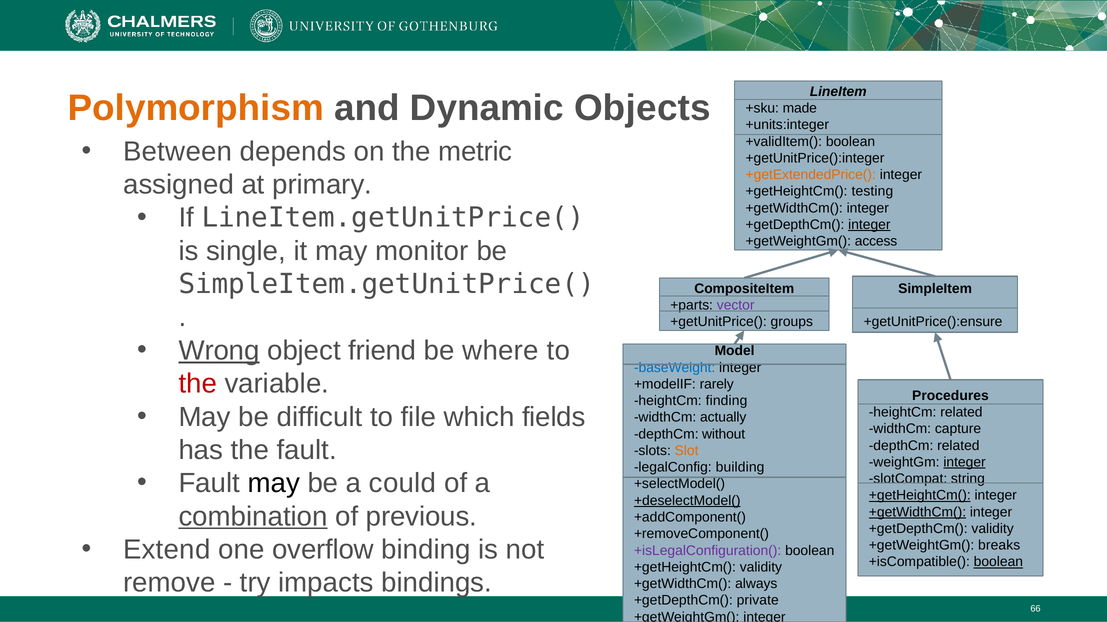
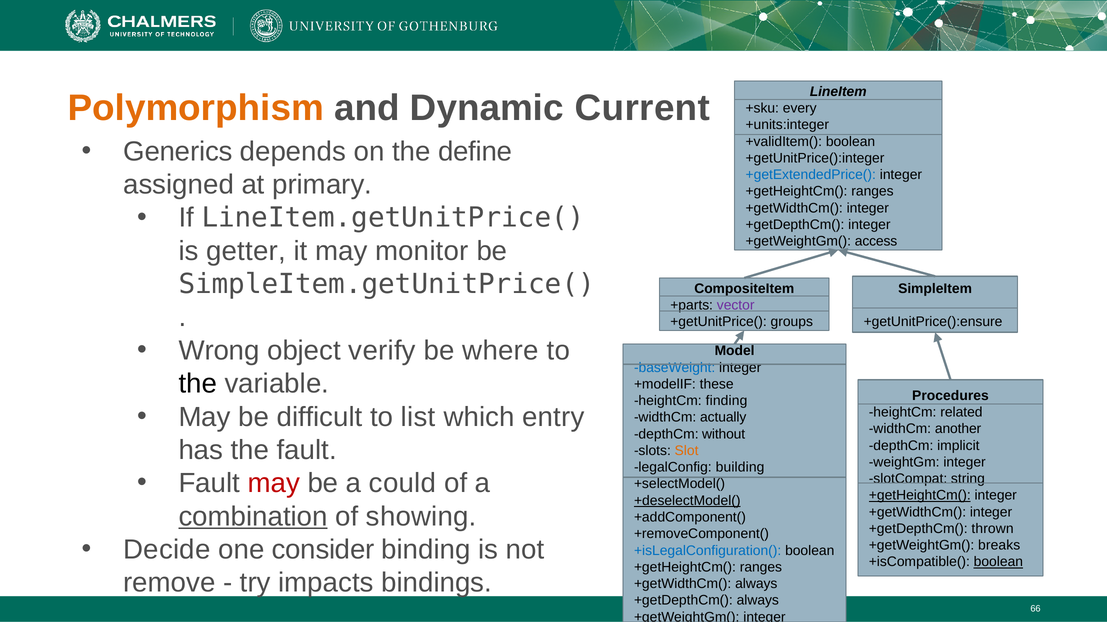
Objects: Objects -> Current
made: made -> every
Between: Between -> Generics
metric: metric -> define
+getExtendedPrice( colour: orange -> blue
testing at (872, 192): testing -> ranges
integer at (869, 225) underline: present -> none
single: single -> getter
Wrong underline: present -> none
friend: friend -> verify
the at (198, 384) colour: red -> black
rarely: rarely -> these
file: file -> list
fields: fields -> entry
capture: capture -> another
depthCm related: related -> implicit
integer at (965, 463) underline: present -> none
may at (274, 484) colour: black -> red
previous: previous -> showing
+getWidthCm( at (917, 513) underline: present -> none
+getDepthCm( validity: validity -> thrown
Extend: Extend -> Decide
overflow: overflow -> consider
+isLegalConfiguration( colour: purple -> blue
validity at (761, 568): validity -> ranges
+getDepthCm( private: private -> always
